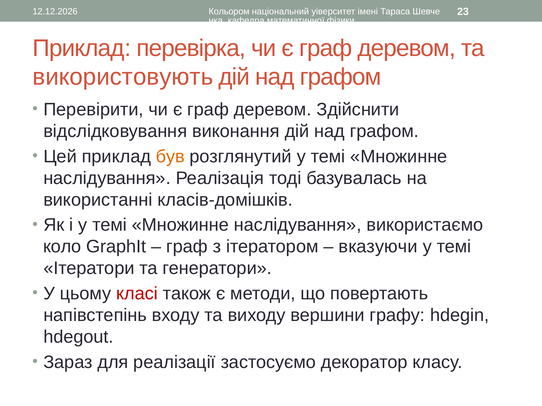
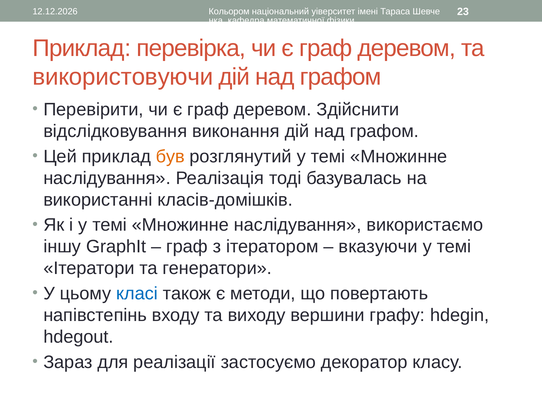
використовують: використовують -> використовуючи
коло: коло -> іншу
класі colour: red -> blue
